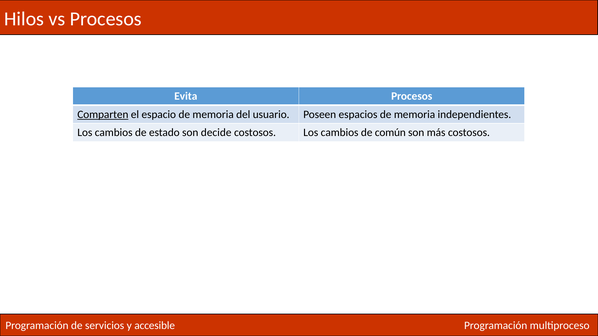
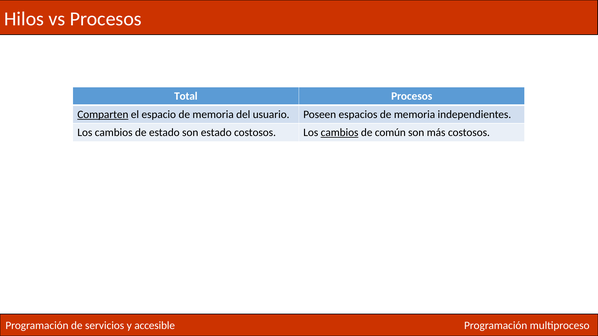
Evita: Evita -> Total
son decide: decide -> estado
cambios at (340, 133) underline: none -> present
